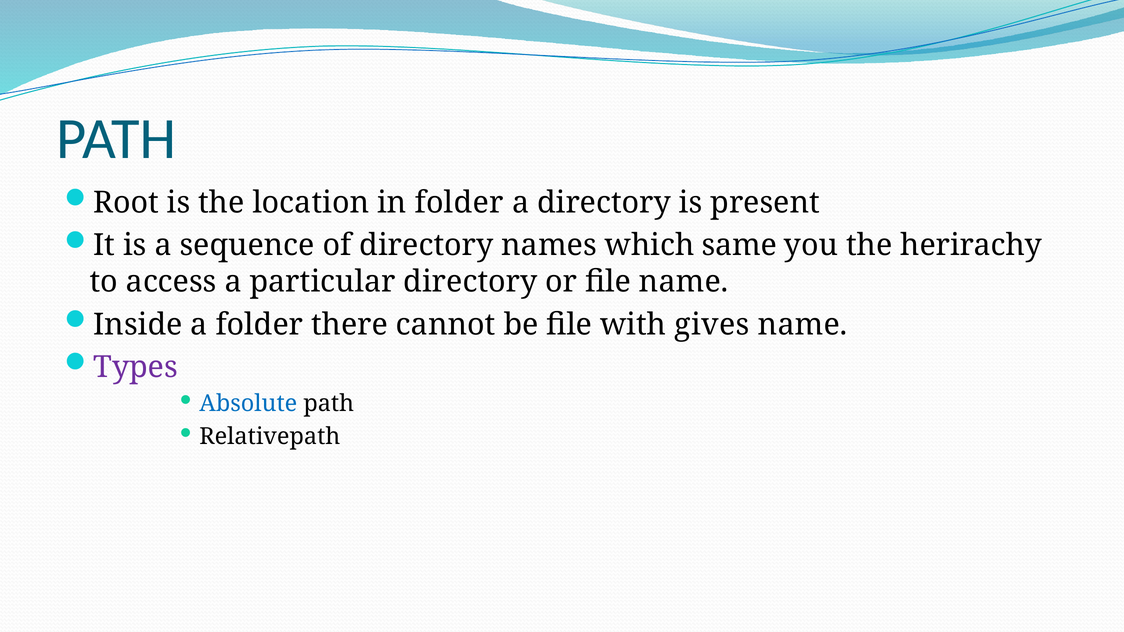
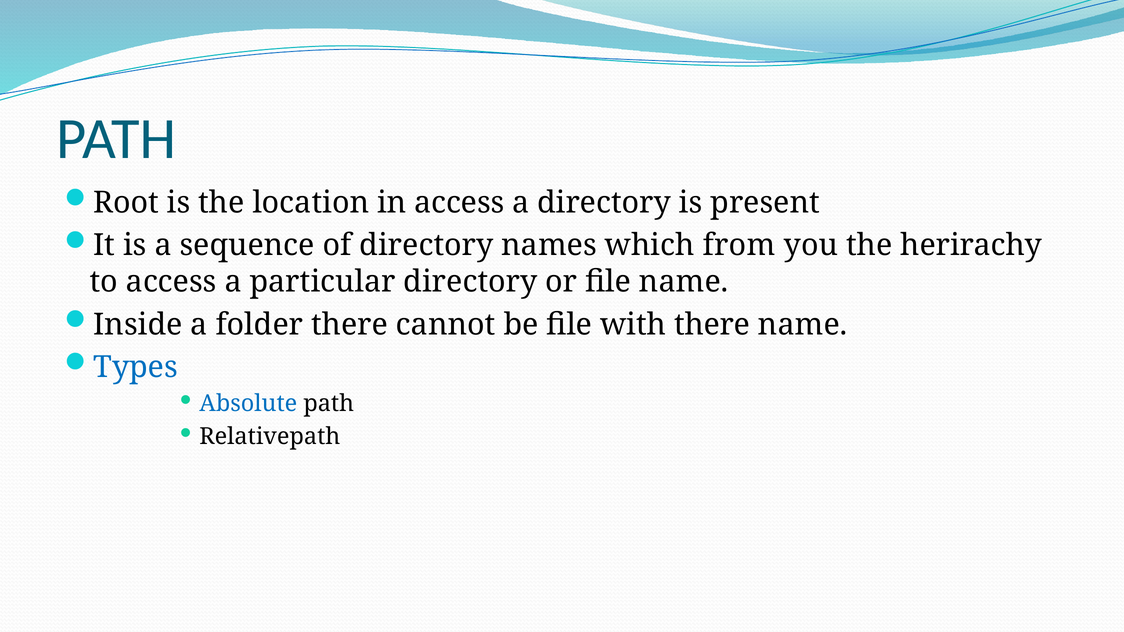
in folder: folder -> access
same: same -> from
with gives: gives -> there
Types colour: purple -> blue
